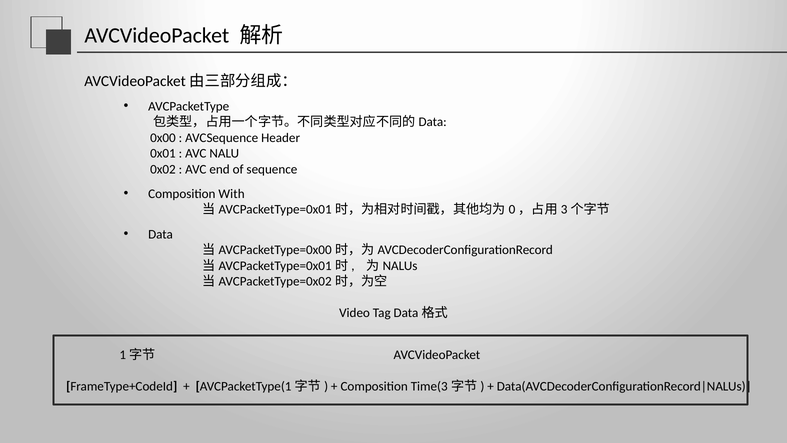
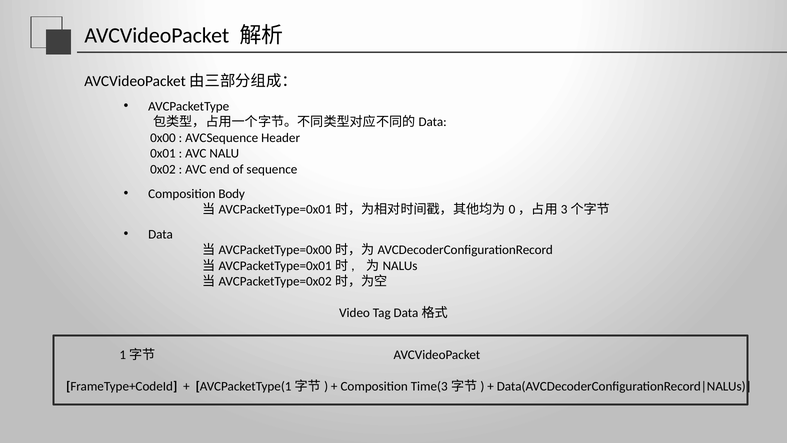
With: With -> Body
